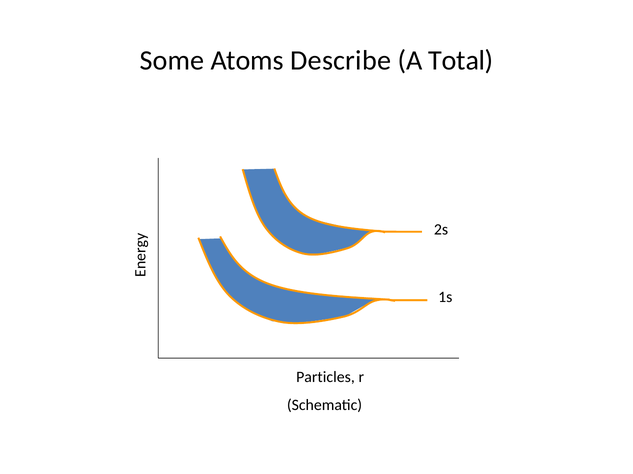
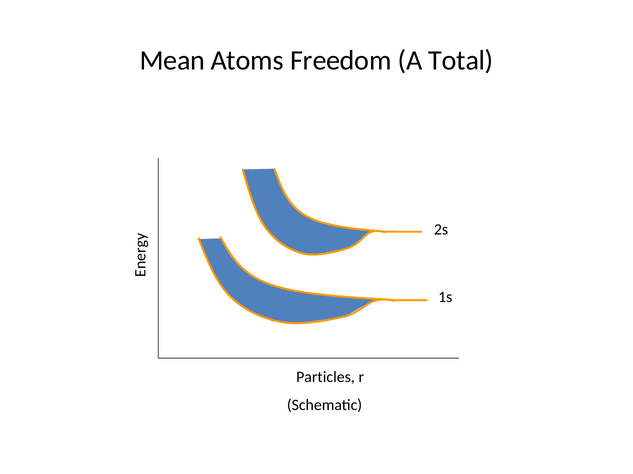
Some: Some -> Mean
Describe: Describe -> Freedom
